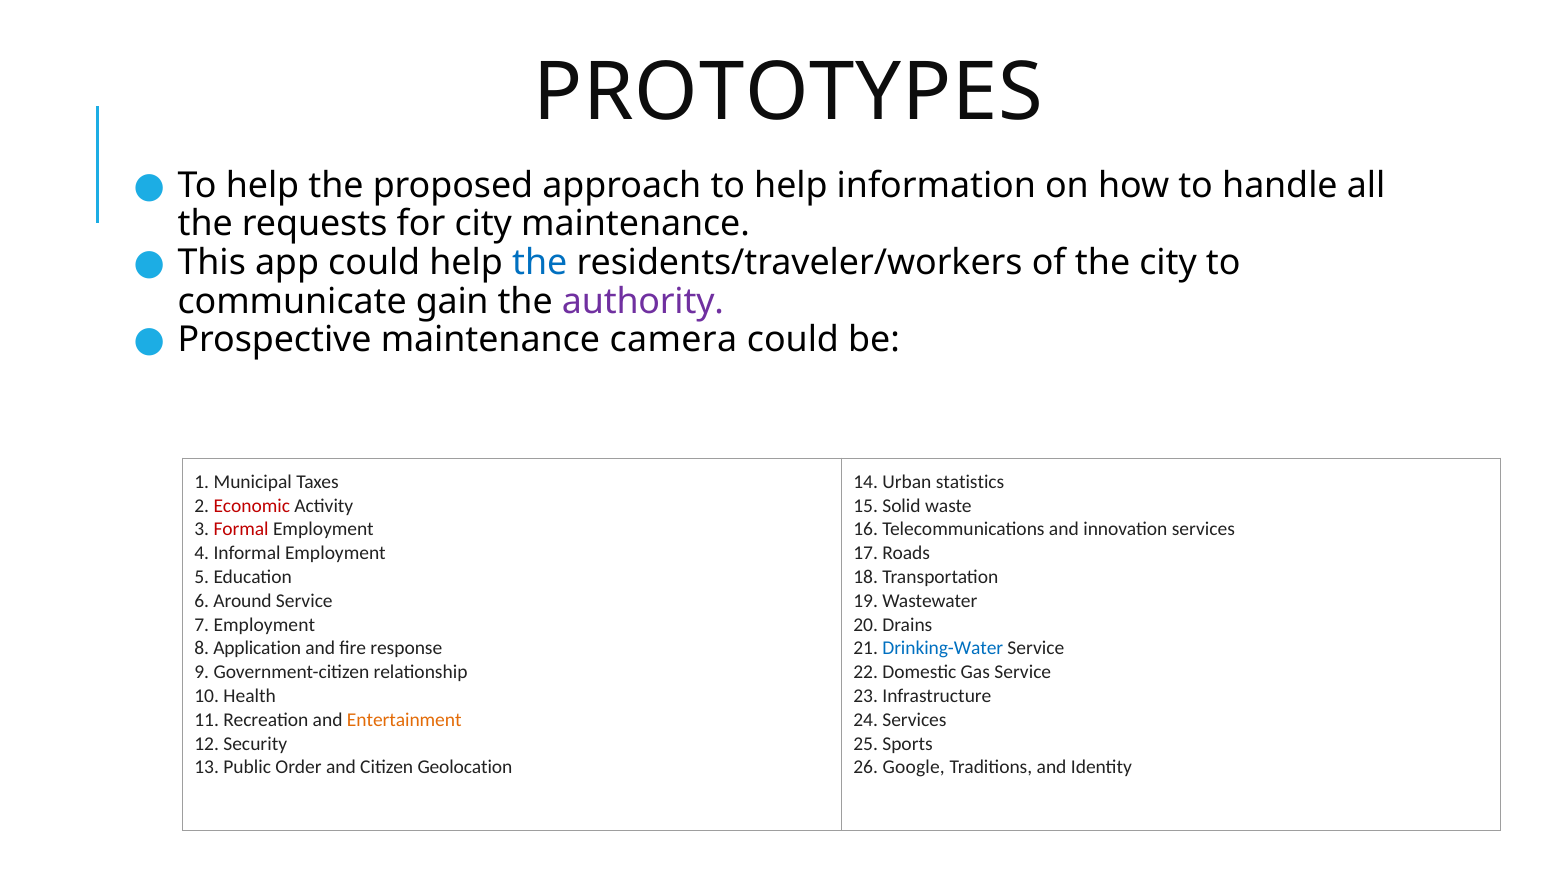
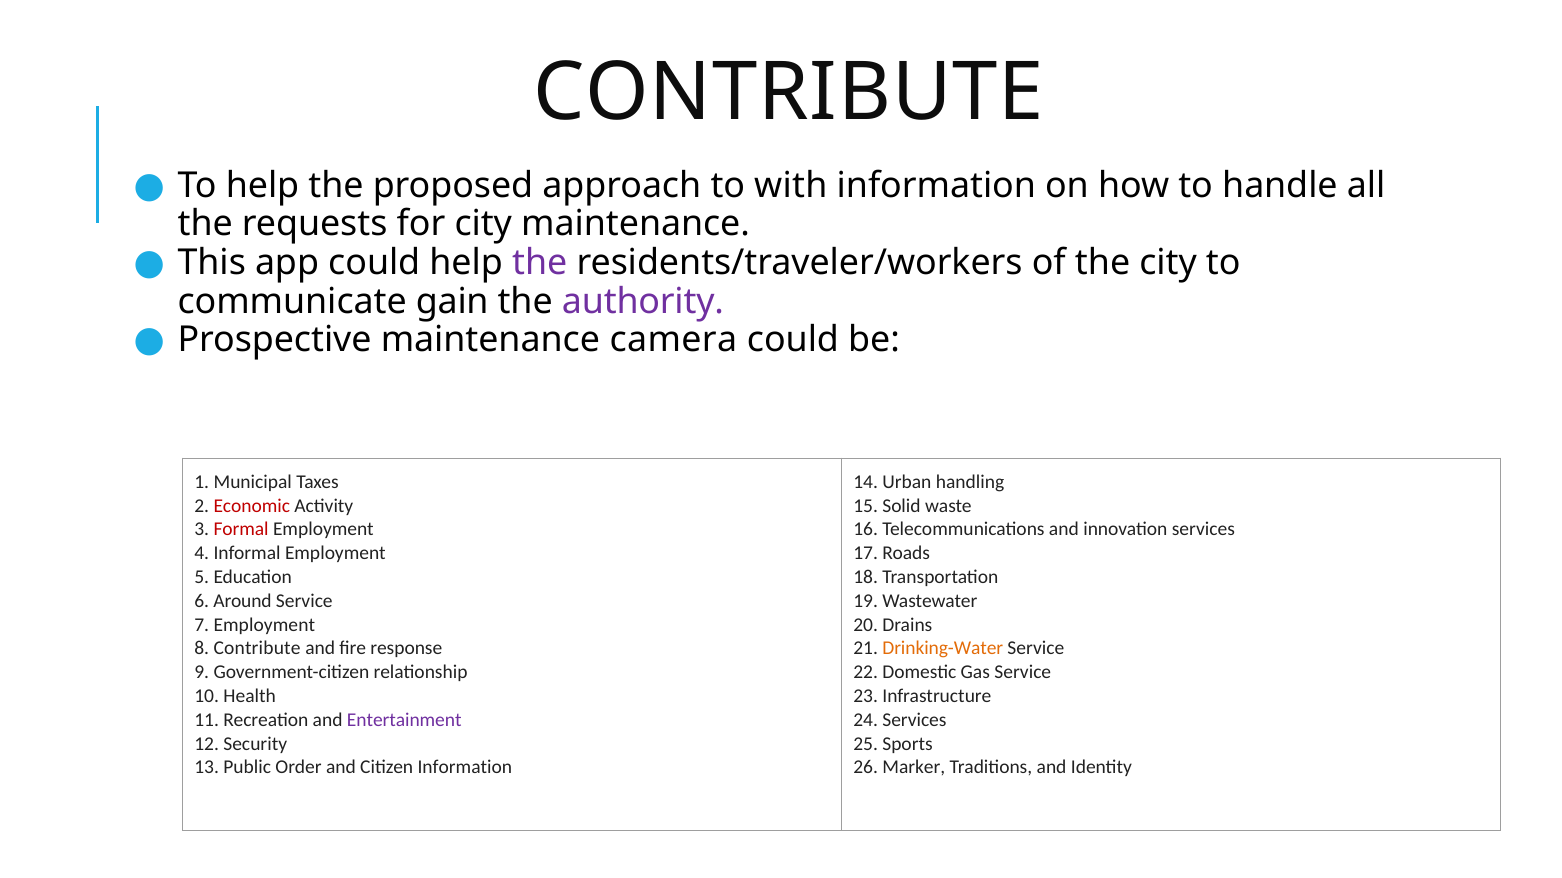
PROTOTYPES at (788, 92): PROTOTYPES -> CONTRIBUTE
approach to help: help -> with
the at (540, 263) colour: blue -> purple
statistics: statistics -> handling
8 Application: Application -> Contribute
Drinking-Water colour: blue -> orange
Entertainment colour: orange -> purple
Citizen Geolocation: Geolocation -> Information
Google: Google -> Marker
